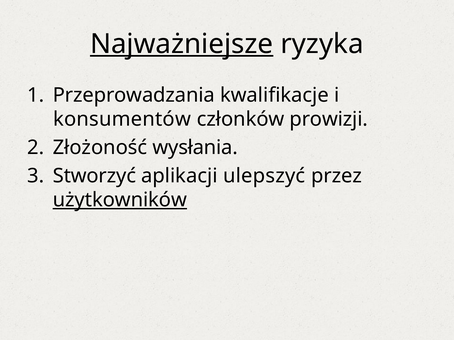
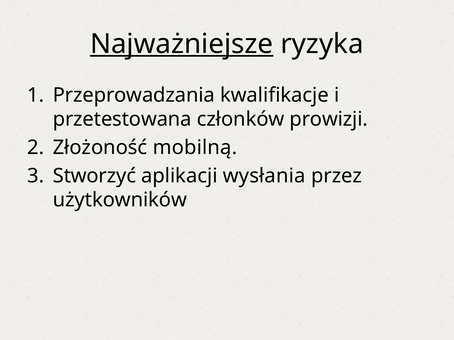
konsumentów: konsumentów -> przetestowana
wysłania: wysłania -> mobilną
ulepszyć: ulepszyć -> wysłania
użytkowników underline: present -> none
